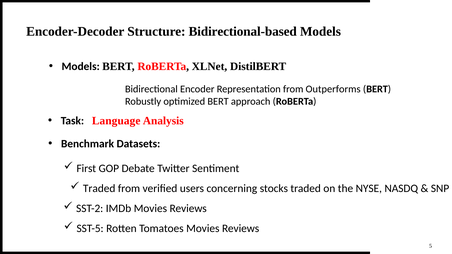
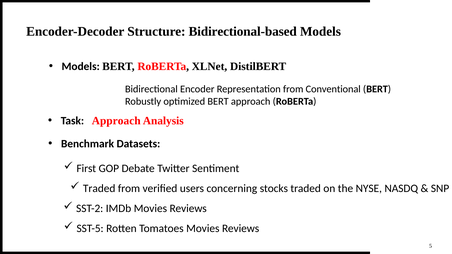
Outperforms: Outperforms -> Conventional
Task Language: Language -> Approach
